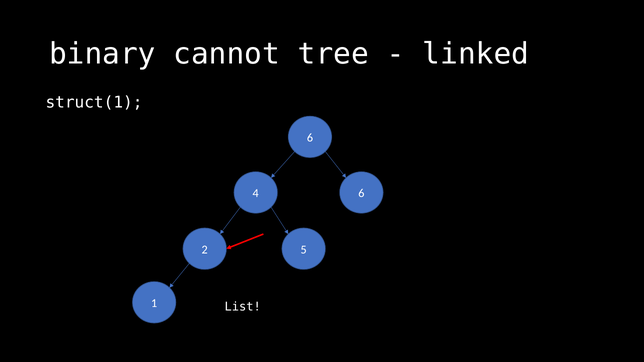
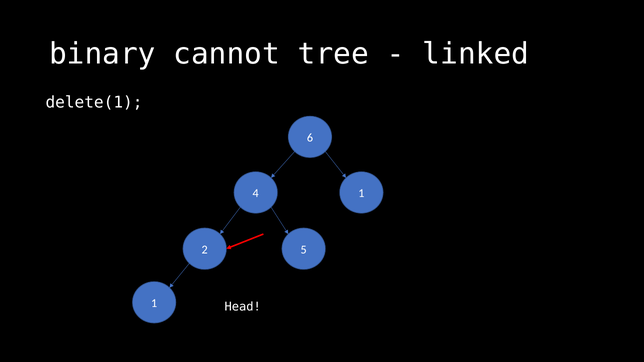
struct(1: struct(1 -> delete(1
4 6: 6 -> 1
List: List -> Head
